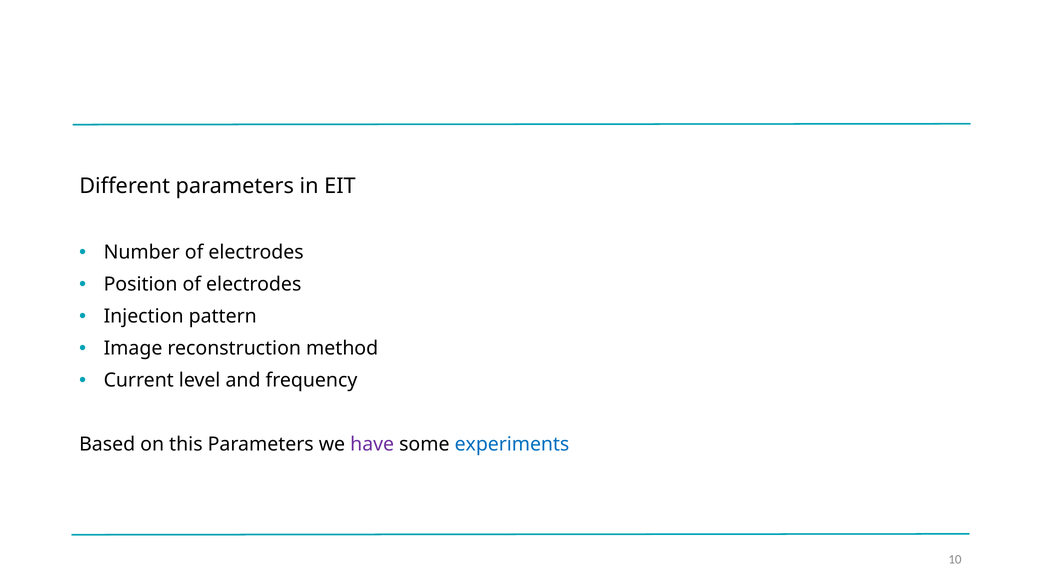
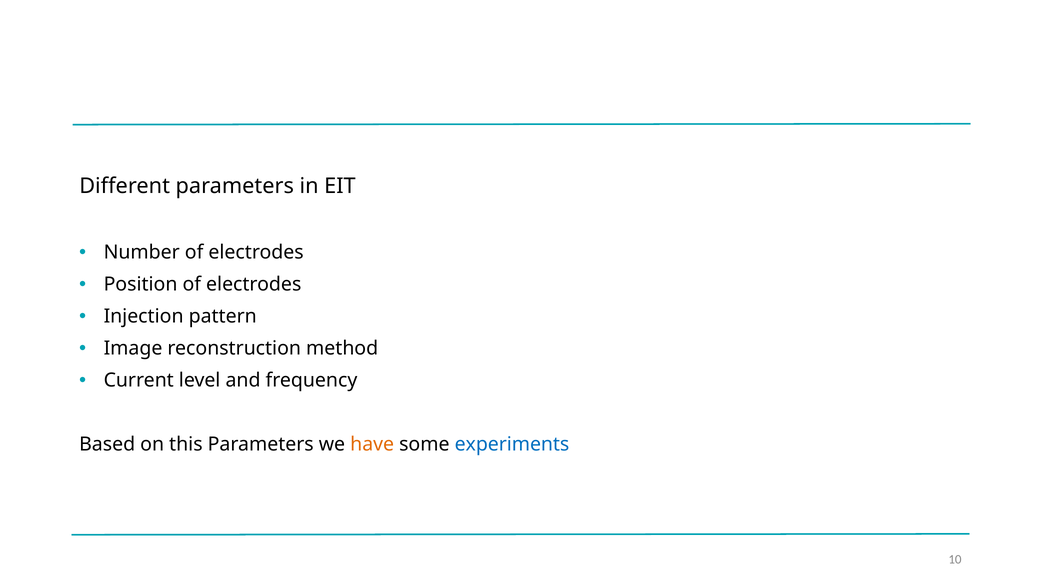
have colour: purple -> orange
